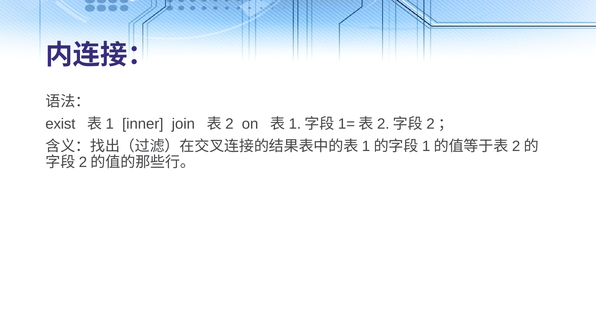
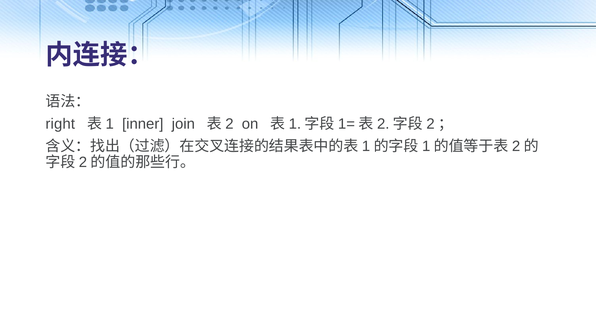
exist: exist -> right
